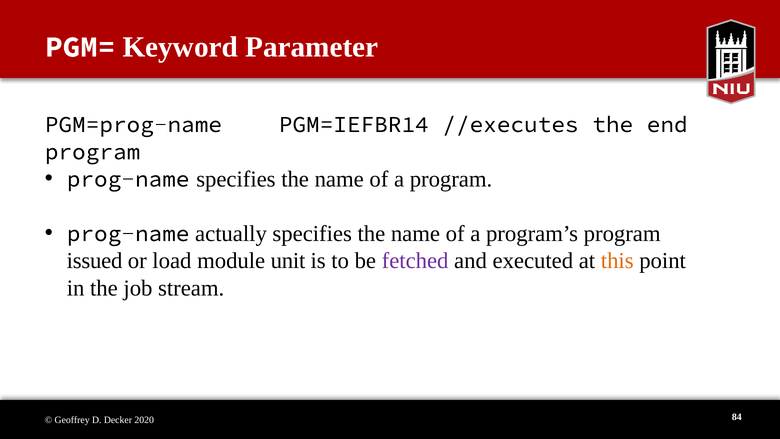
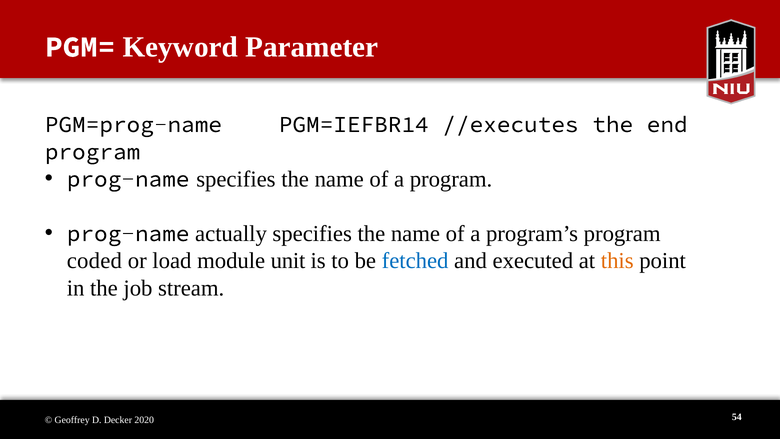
issued: issued -> coded
fetched colour: purple -> blue
84: 84 -> 54
